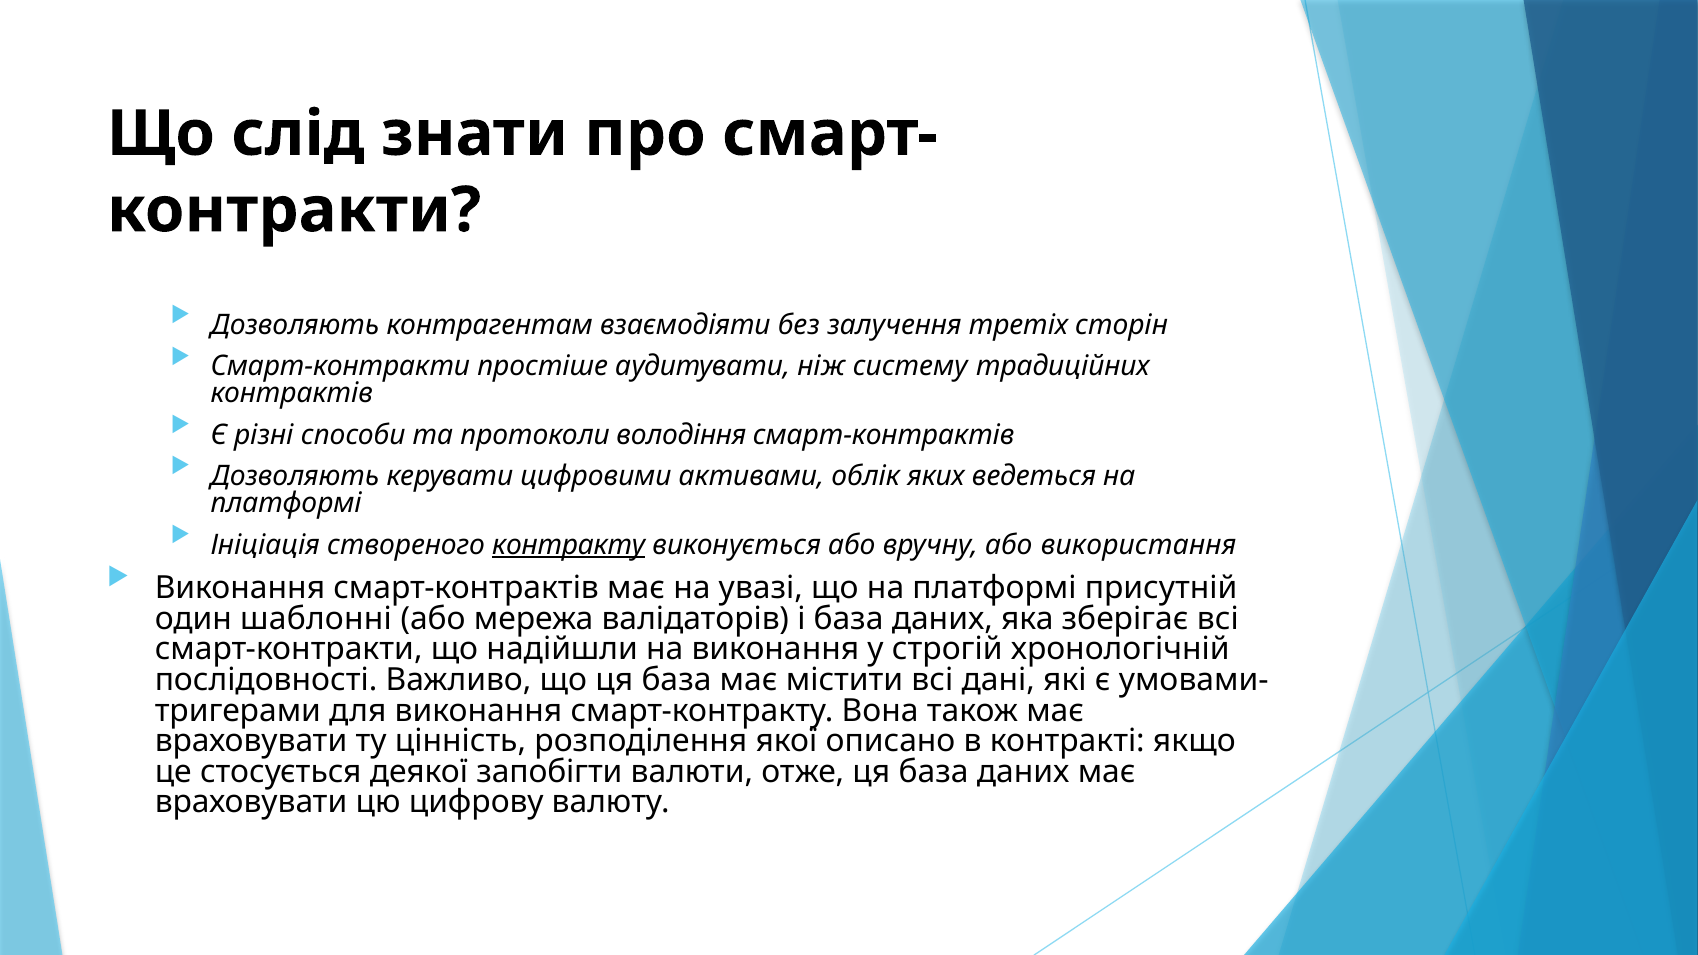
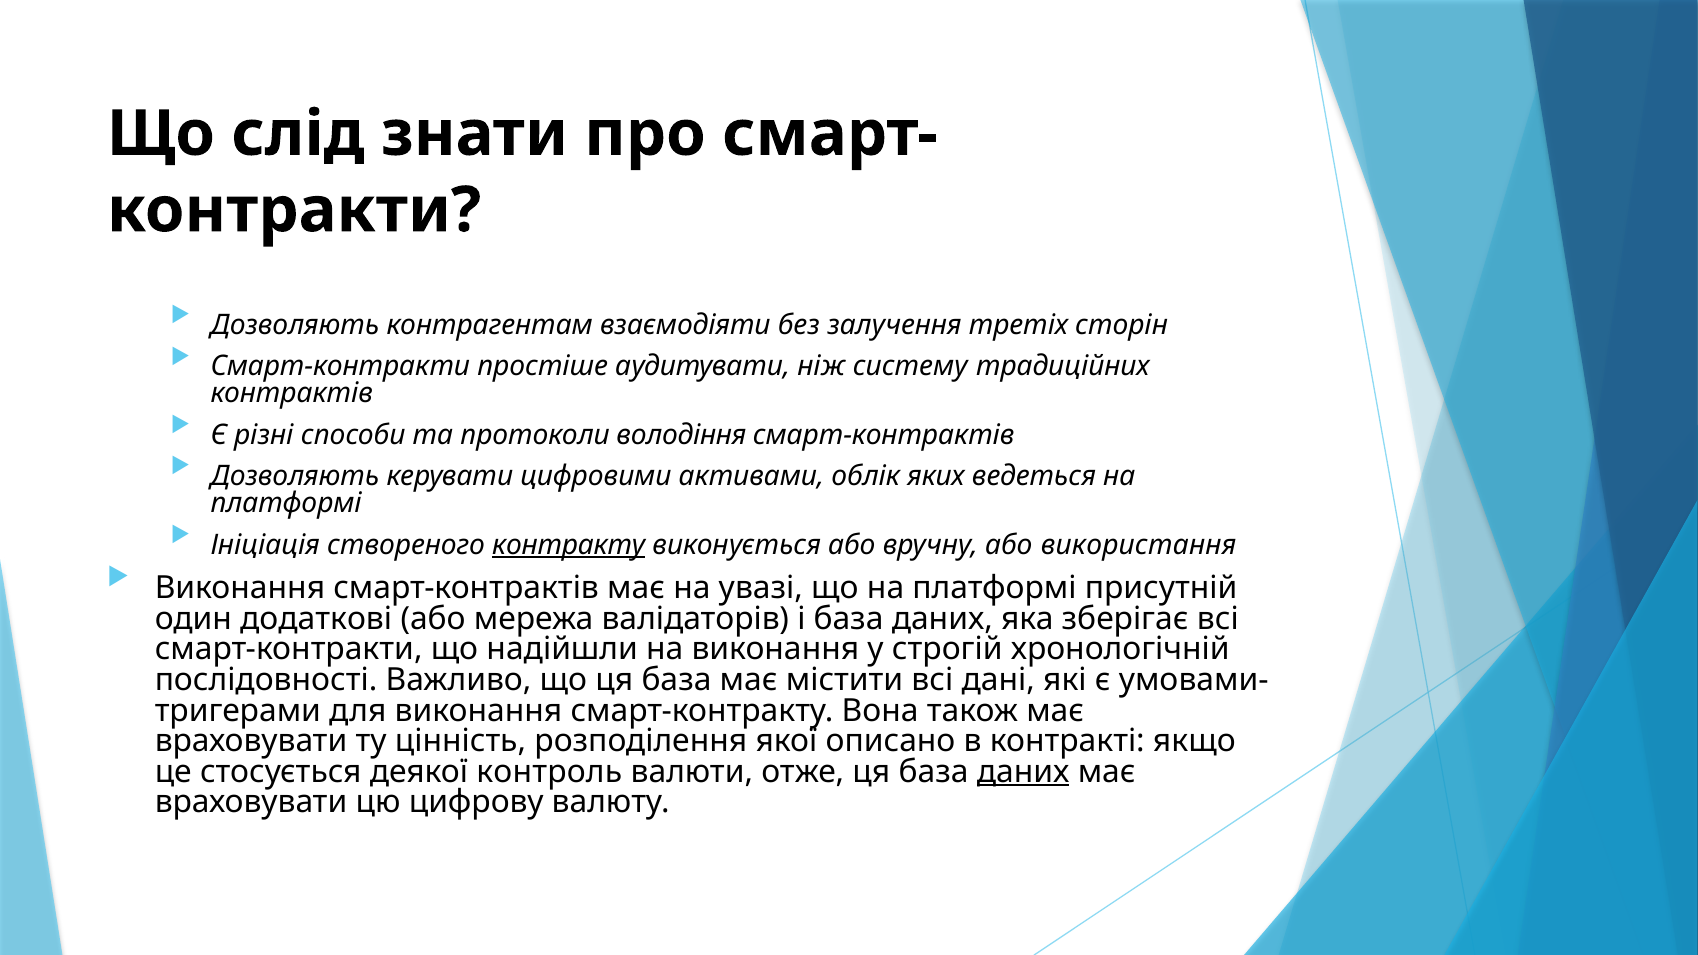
шаблонні: шаблонні -> додаткові
запобігти: запобігти -> контроль
даних at (1023, 772) underline: none -> present
